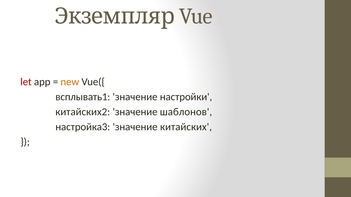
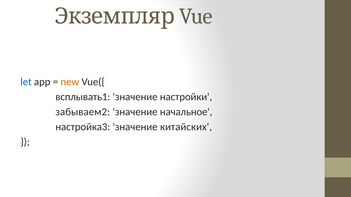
let colour: red -> blue
китайских2: китайских2 -> забываем2
шаблонов: шаблонов -> начальное
